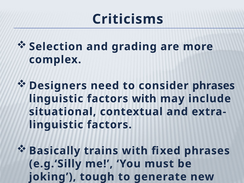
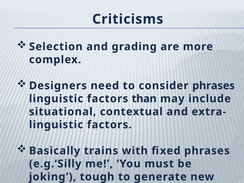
factors with: with -> than
